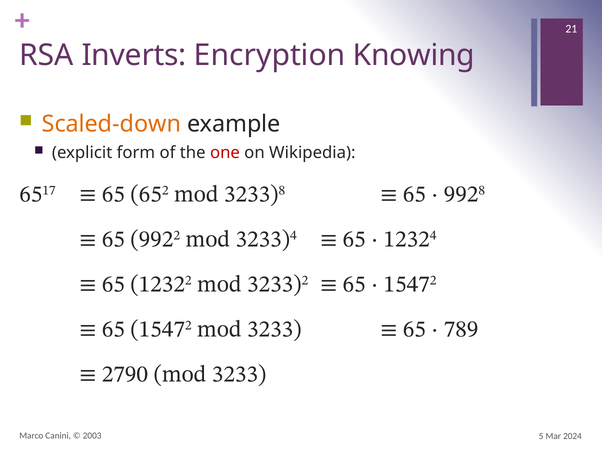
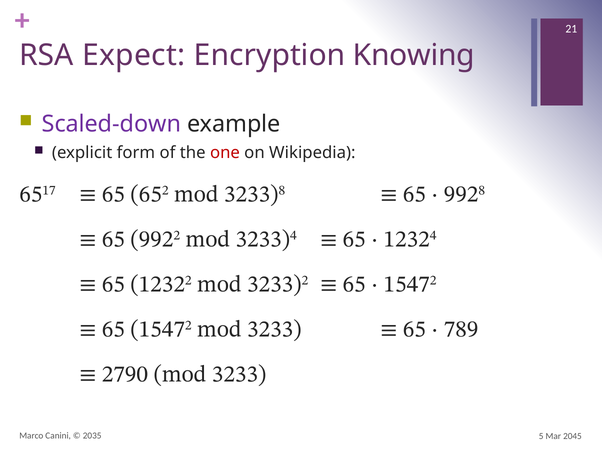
Inverts: Inverts -> Expect
Scaled-down colour: orange -> purple
2003: 2003 -> 2035
2024: 2024 -> 2045
